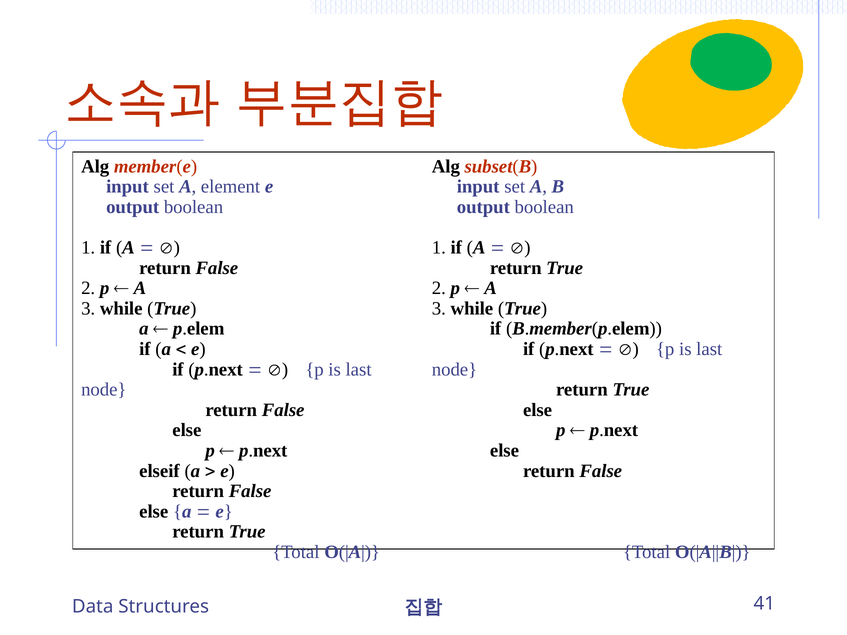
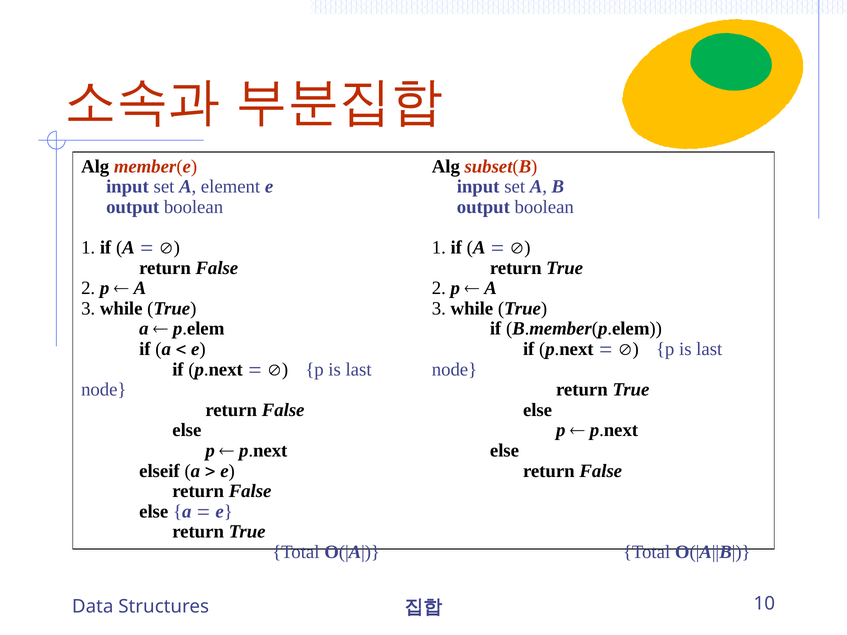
41: 41 -> 10
